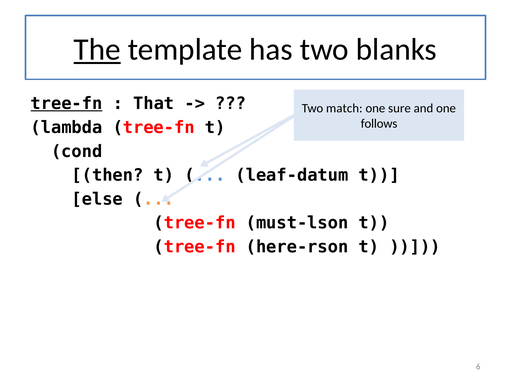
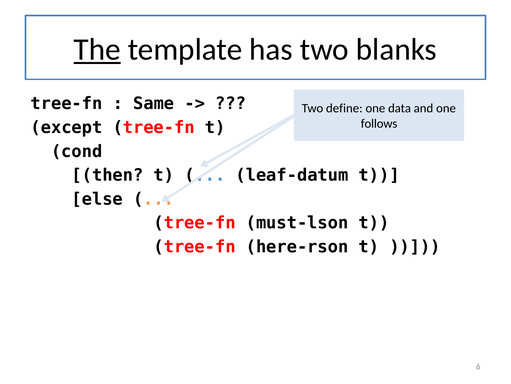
tree-fn at (67, 103) underline: present -> none
That: That -> Same
match: match -> define
sure: sure -> data
lambda: lambda -> except
